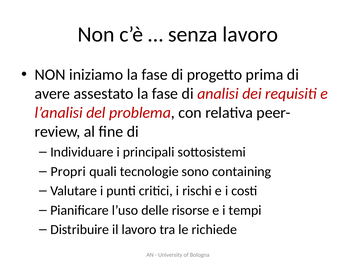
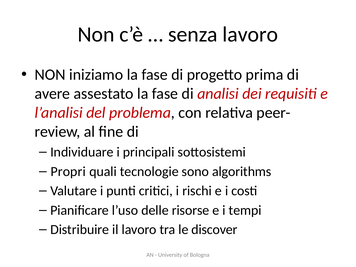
containing: containing -> algorithms
richiede: richiede -> discover
